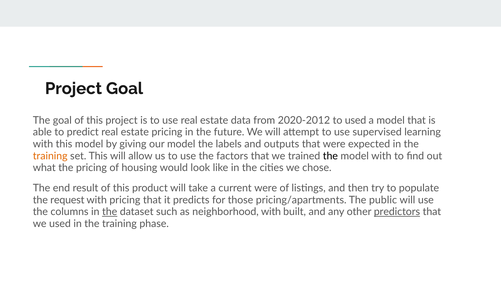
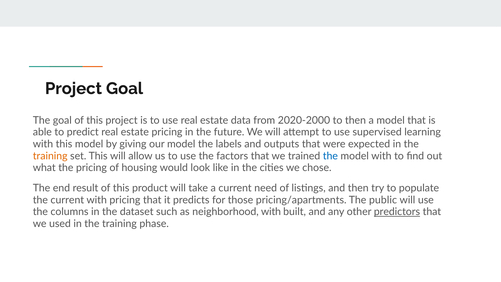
2020-2012: 2020-2012 -> 2020-2000
to used: used -> then
the at (330, 156) colour: black -> blue
current were: were -> need
the request: request -> current
the at (110, 212) underline: present -> none
